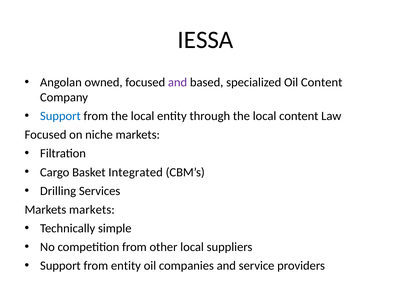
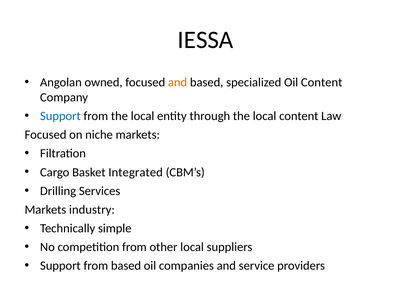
and at (178, 82) colour: purple -> orange
Markets markets: markets -> industry
from entity: entity -> based
